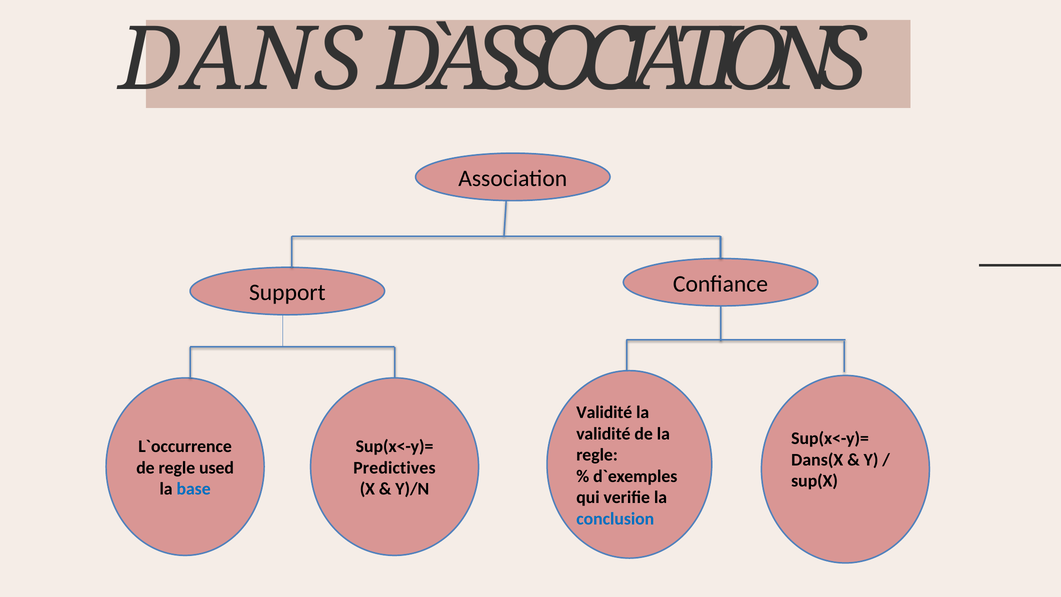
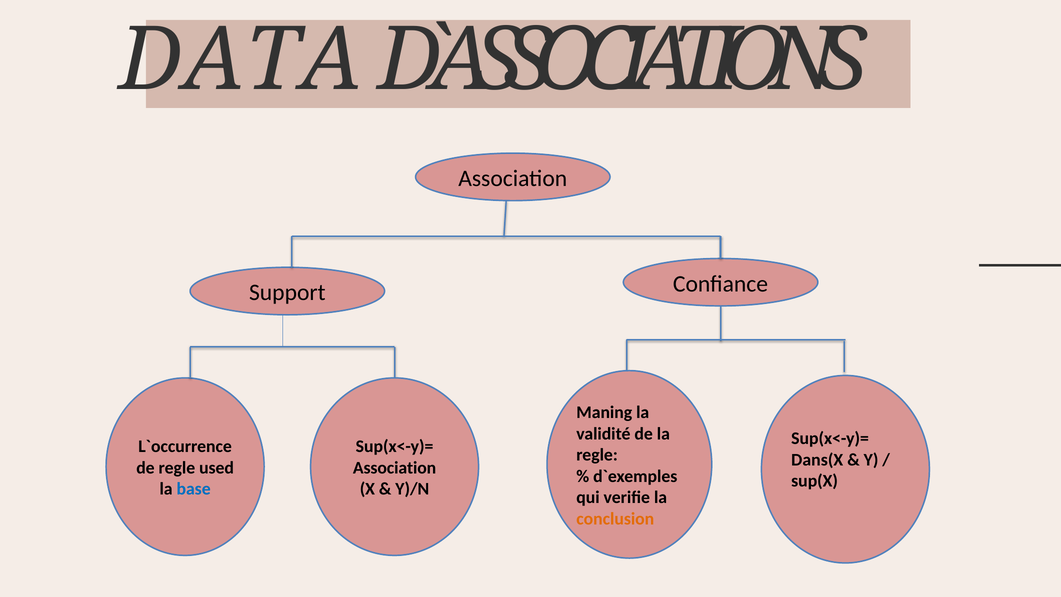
DANS: DANS -> DATA
Validité at (604, 412): Validité -> Maning
Predictives at (394, 468): Predictives -> Association
conclusion colour: blue -> orange
